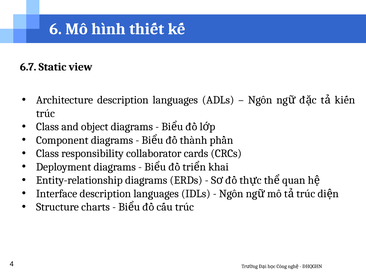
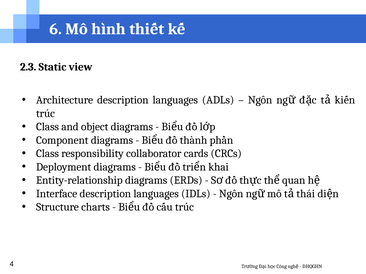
6.7: 6.7 -> 2.3
trúc at (306, 194): trúc -> thái
